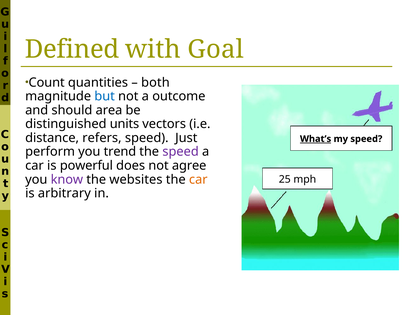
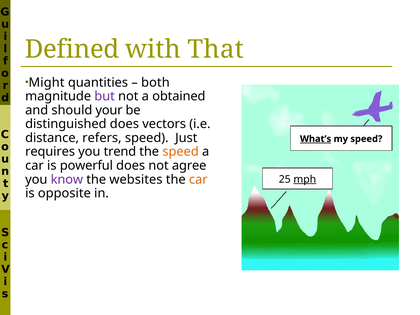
Goal: Goal -> That
Count: Count -> Might
but colour: blue -> purple
outcome: outcome -> obtained
area: area -> your
distinguished units: units -> does
perform: perform -> requires
speed at (181, 152) colour: purple -> orange
mph underline: none -> present
arbitrary: arbitrary -> opposite
